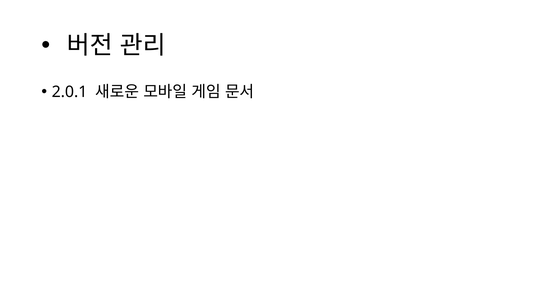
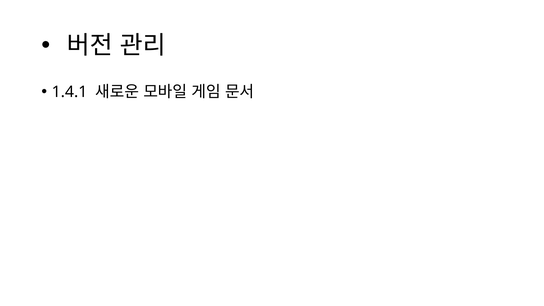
2.0.1: 2.0.1 -> 1.4.1
